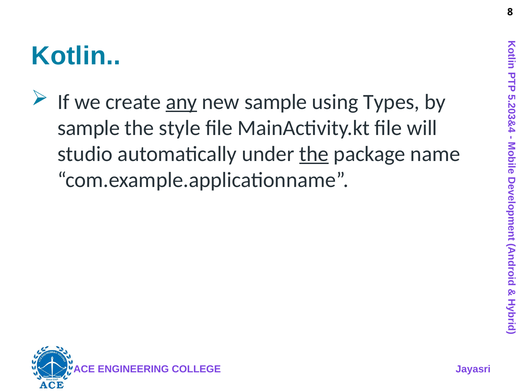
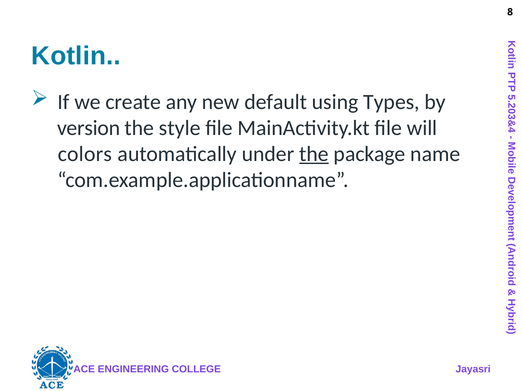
any underline: present -> none
new sample: sample -> default
sample at (89, 128): sample -> version
studio: studio -> colors
